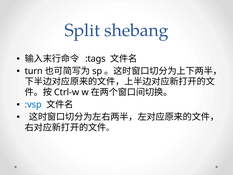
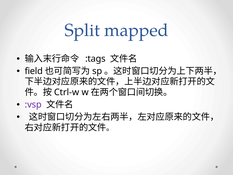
shebang: shebang -> mapped
turn: turn -> field
:vsp colour: blue -> purple
